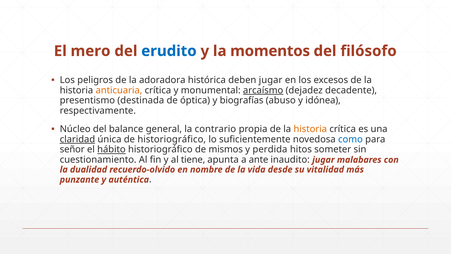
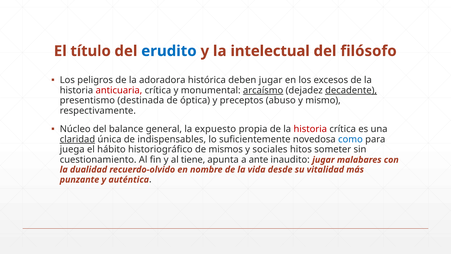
mero: mero -> título
momentos: momentos -> intelectual
anticuaria colour: orange -> red
decadente underline: none -> present
biografías: biografías -> preceptos
idónea: idónea -> mismo
contrario: contrario -> expuesto
historia at (310, 129) colour: orange -> red
de historiográfico: historiográfico -> indispensables
señor: señor -> juega
hábito underline: present -> none
perdida: perdida -> sociales
